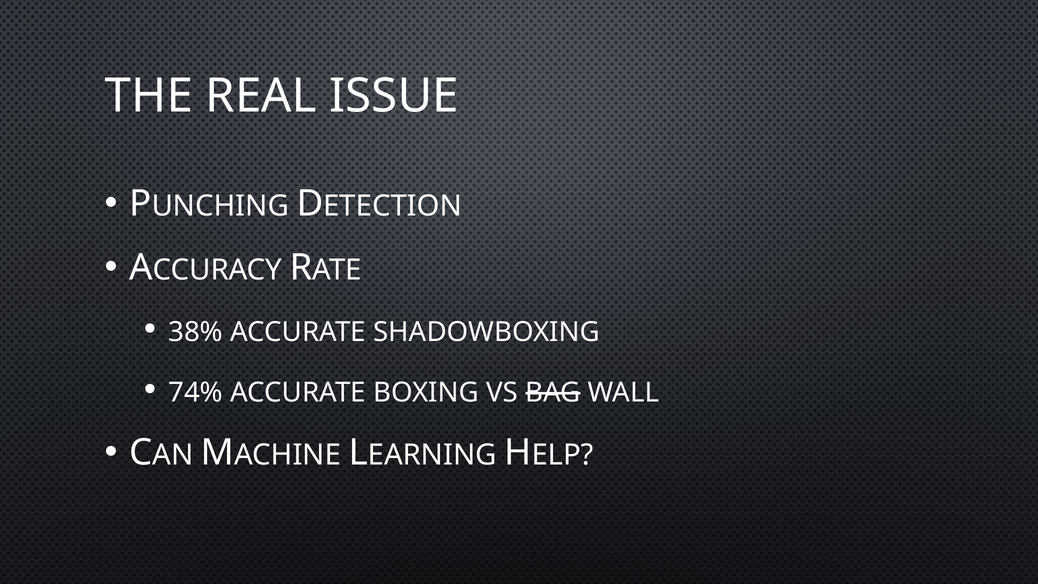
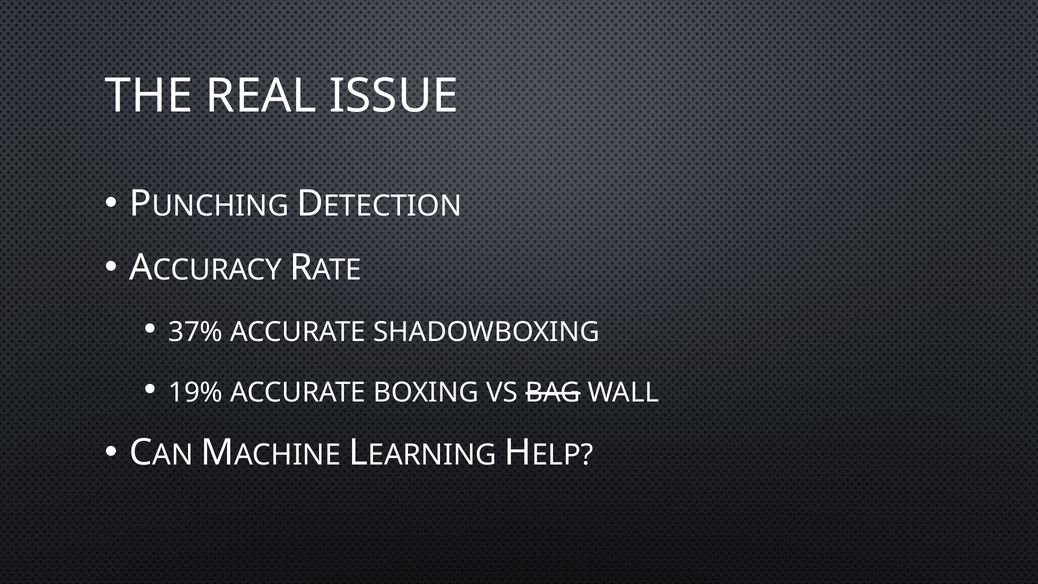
38%: 38% -> 37%
74%: 74% -> 19%
